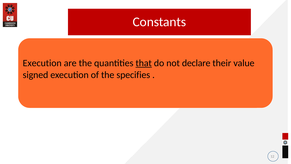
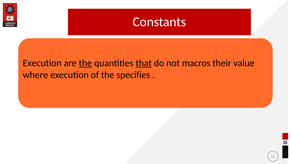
the at (85, 63) underline: none -> present
declare: declare -> macros
signed: signed -> where
